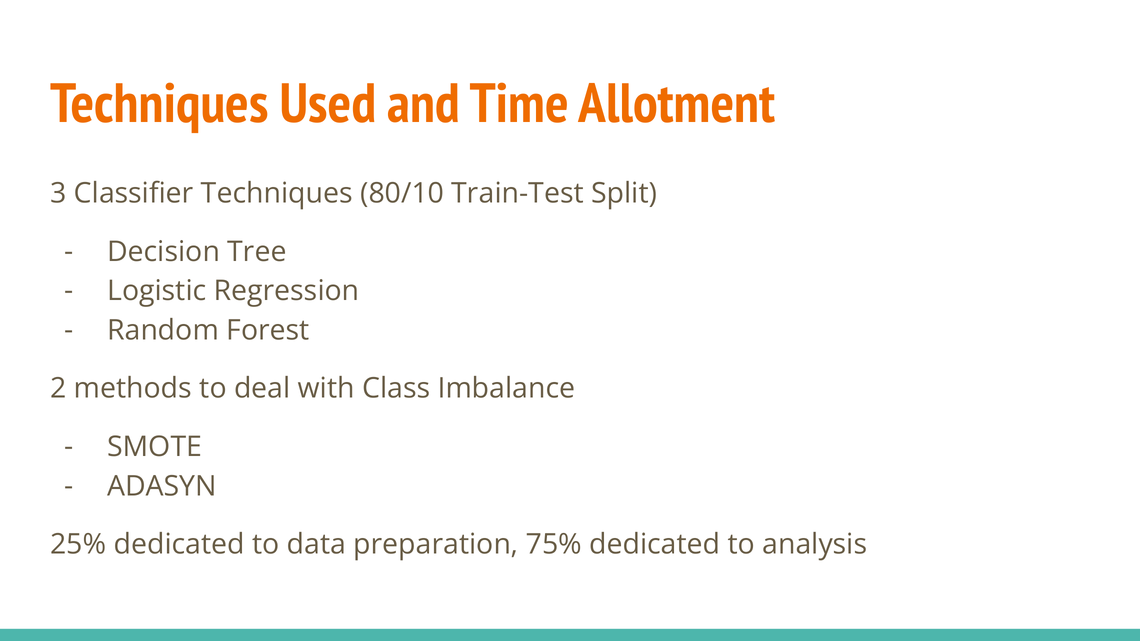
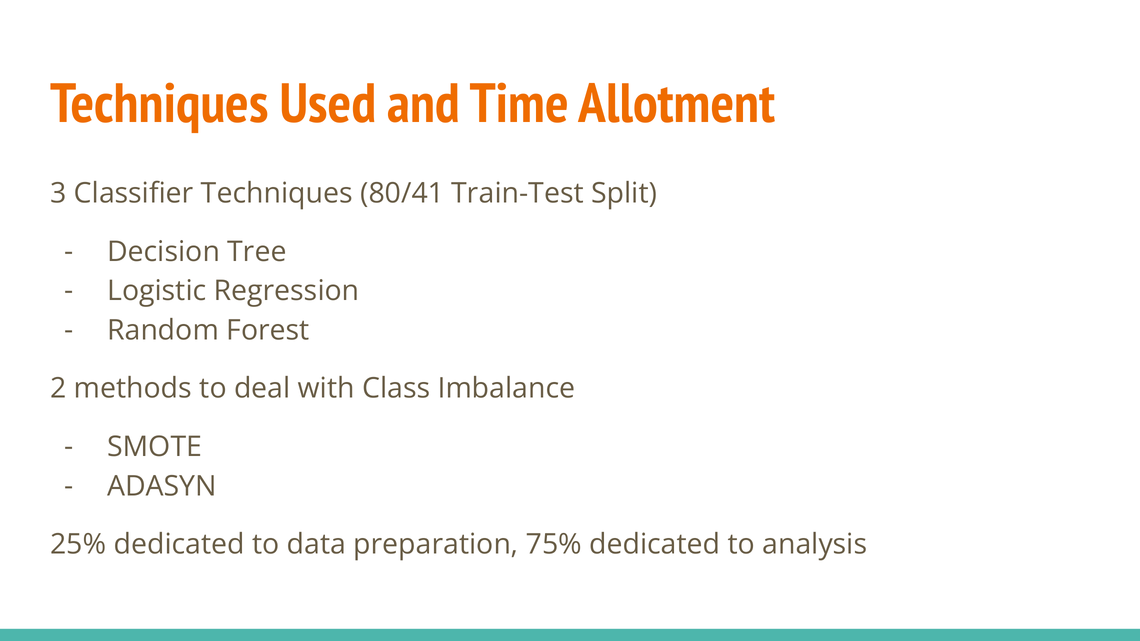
80/10: 80/10 -> 80/41
